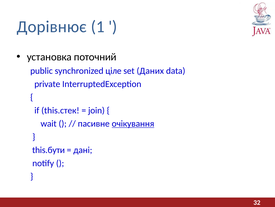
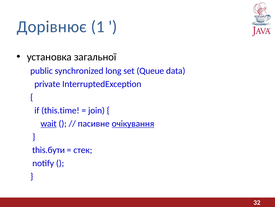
поточний: поточний -> загальної
ціле: ціле -> long
Даних: Даних -> Queue
this.стек: this.стек -> this.time
wait underline: none -> present
дані: дані -> стек
